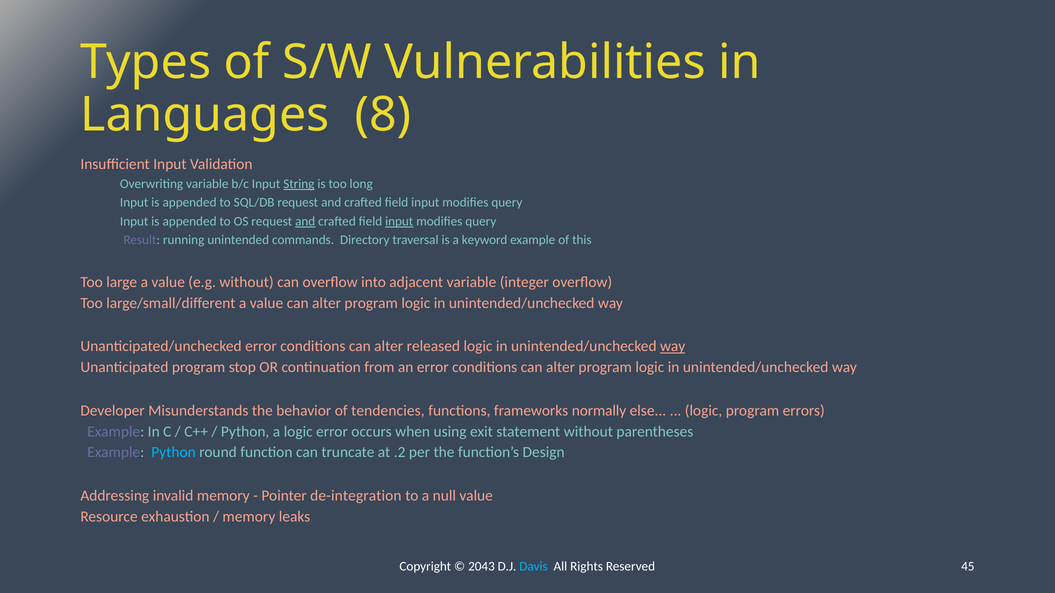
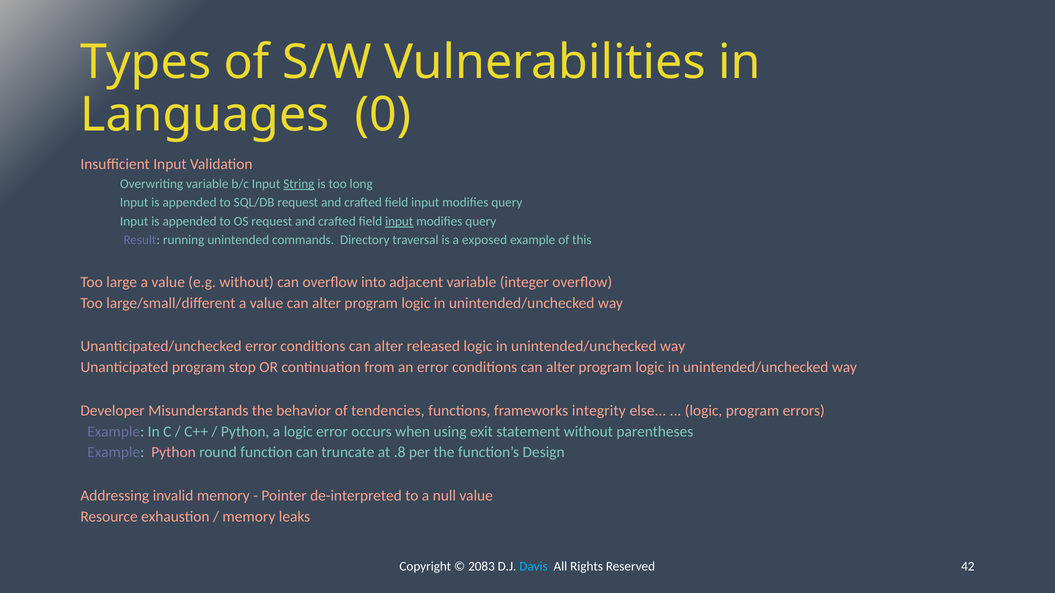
8: 8 -> 0
and at (305, 221) underline: present -> none
keyword: keyword -> exposed
way at (673, 347) underline: present -> none
normally: normally -> integrity
Python at (174, 453) colour: light blue -> pink
.2: .2 -> .8
de-integration: de-integration -> de-interpreted
2043: 2043 -> 2083
45: 45 -> 42
